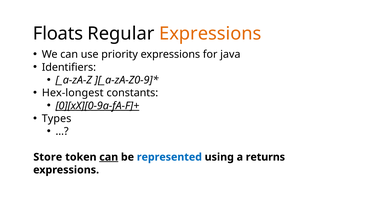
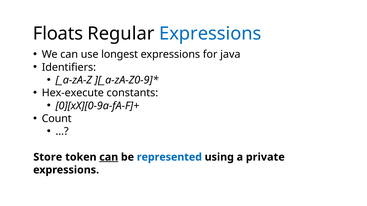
Expressions at (210, 34) colour: orange -> blue
priority: priority -> longest
Hex-longest: Hex-longest -> Hex-execute
0][xX][0-9a-fA-F]+ underline: present -> none
Types: Types -> Count
returns: returns -> private
